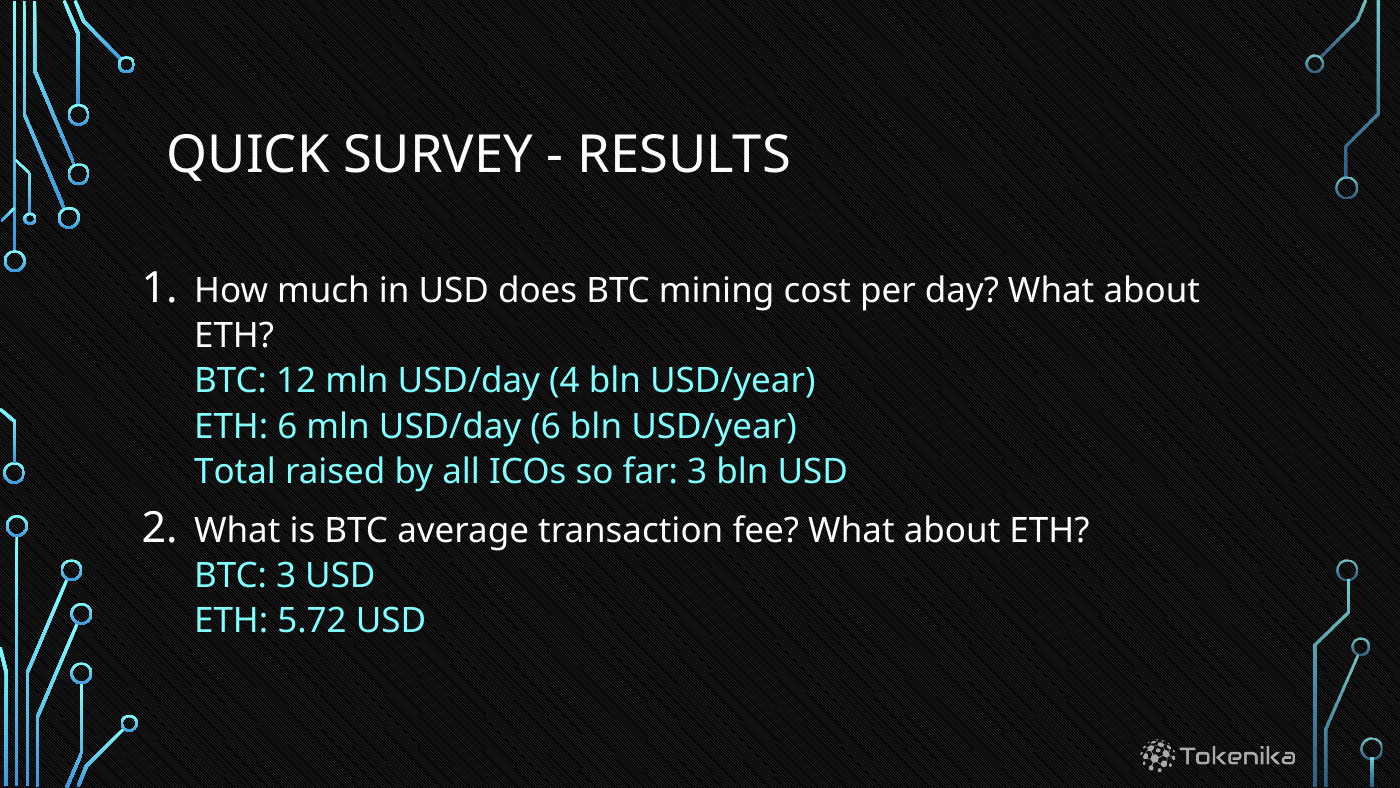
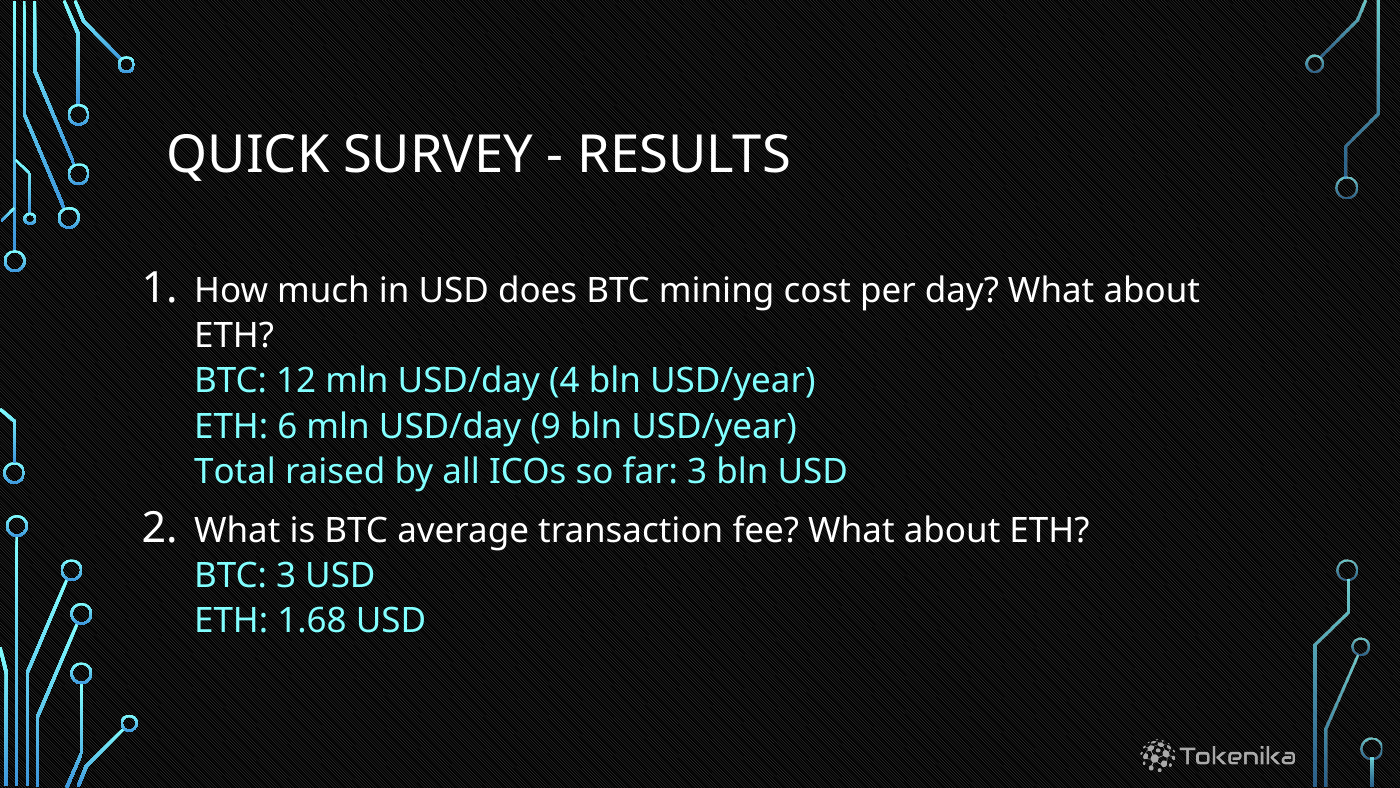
USD/day 6: 6 -> 9
5.72: 5.72 -> 1.68
